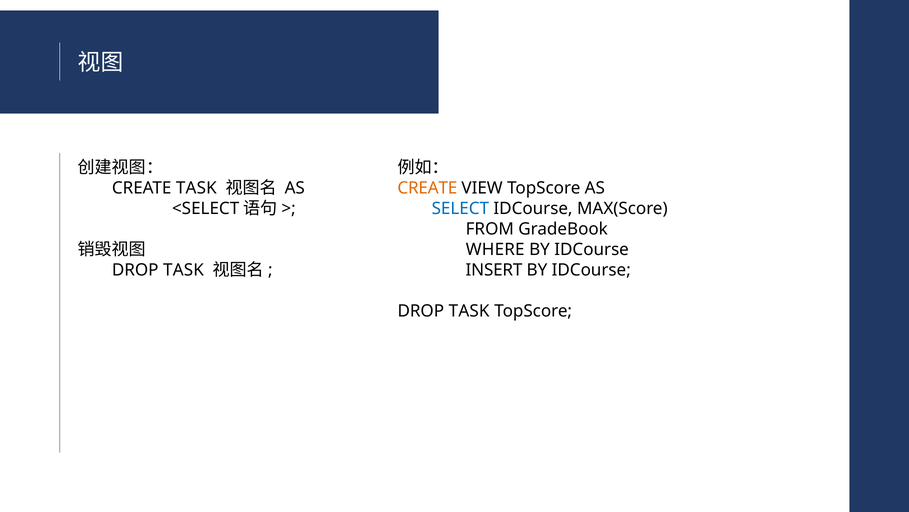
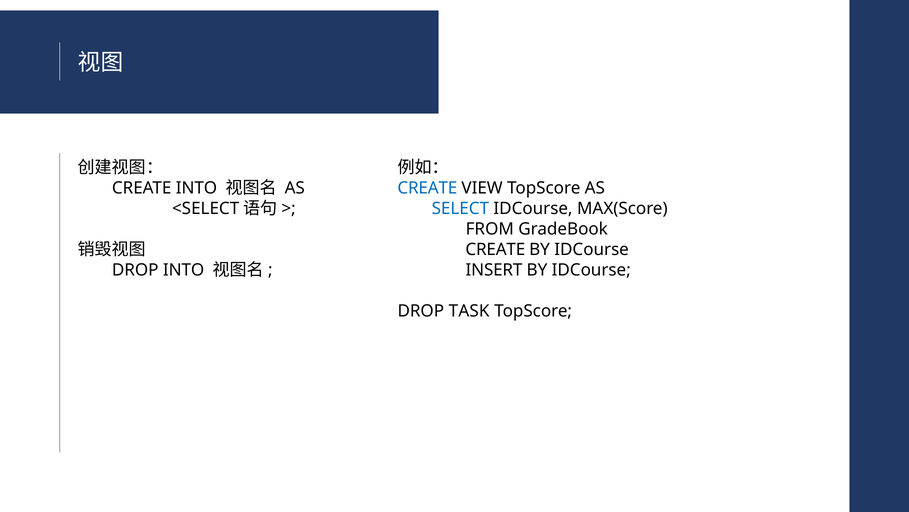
CREATE TASK: TASK -> INTO
CREATE at (427, 188) colour: orange -> blue
WHERE at (495, 249): WHERE -> CREATE
TASK at (184, 270): TASK -> INTO
